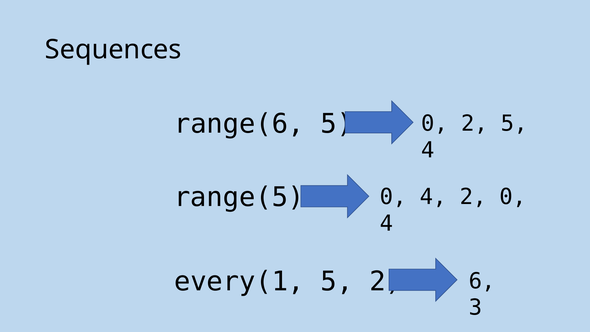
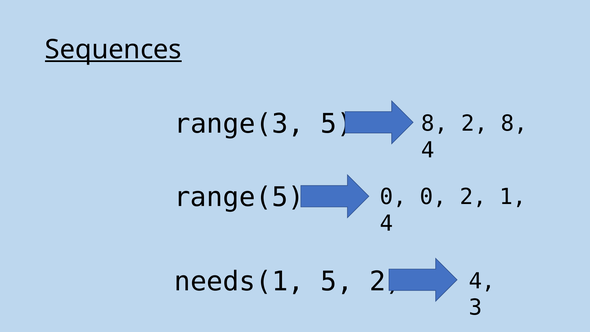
Sequences underline: none -> present
range(6: range(6 -> range(3
0 at (434, 124): 0 -> 8
2 5: 5 -> 8
4 at (433, 197): 4 -> 0
2 0: 0 -> 1
every(1: every(1 -> needs(1
6 at (482, 281): 6 -> 4
